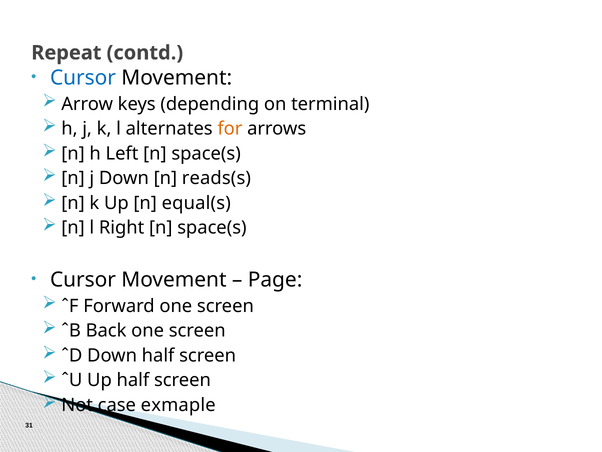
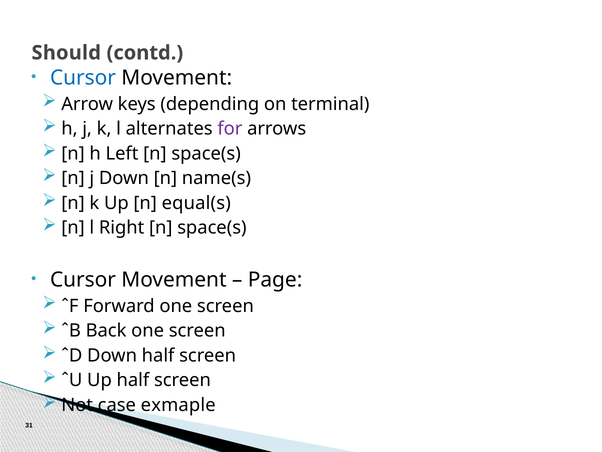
Repeat: Repeat -> Should
for colour: orange -> purple
reads(s: reads(s -> name(s
